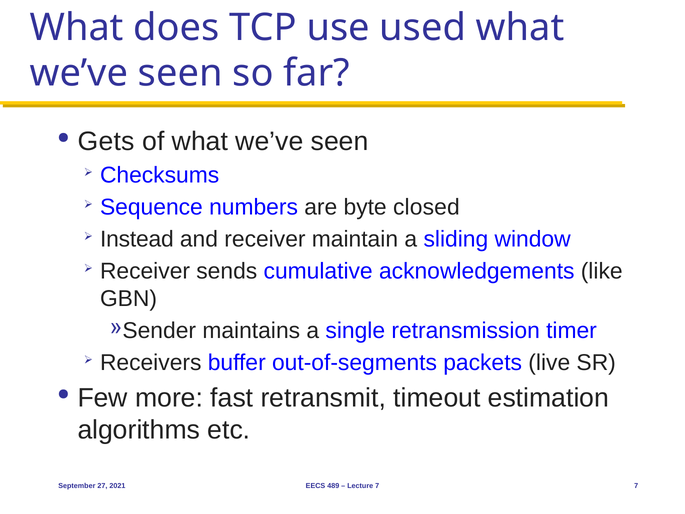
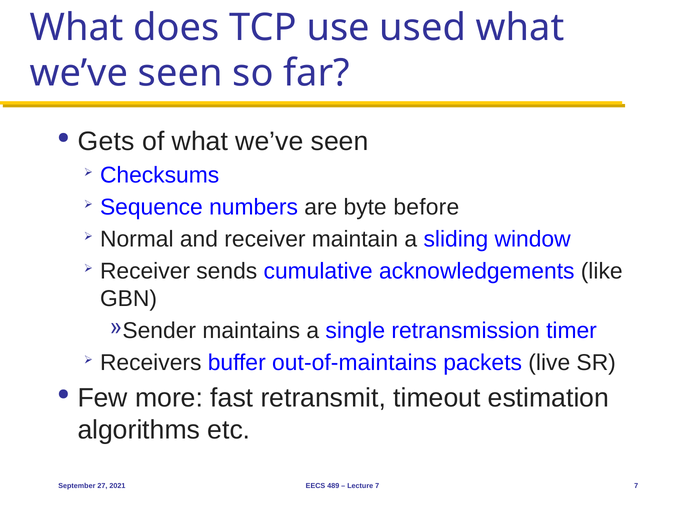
closed: closed -> before
Instead: Instead -> Normal
out-of-segments: out-of-segments -> out-of-maintains
